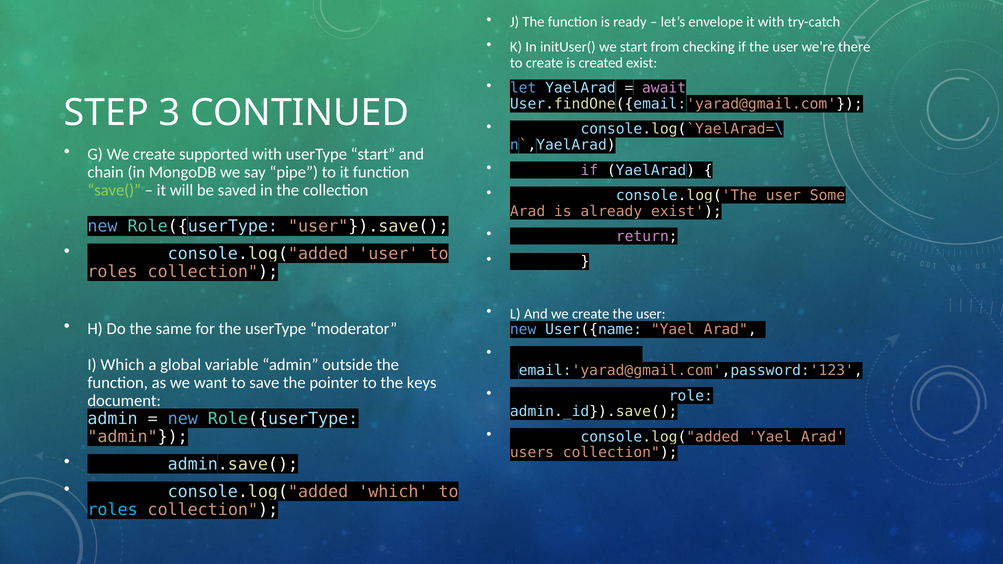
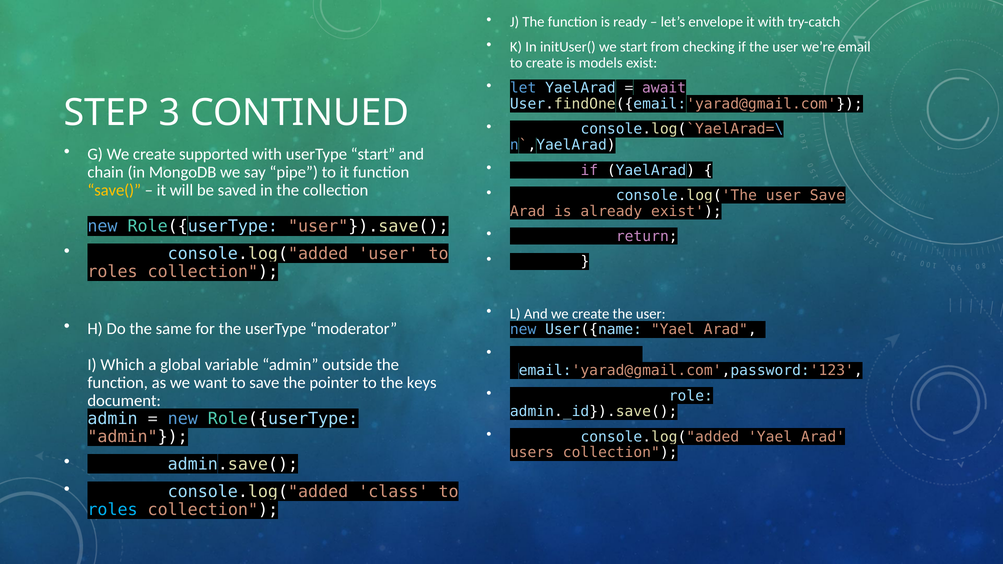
there: there -> email
created: created -> models
save( colour: light green -> yellow
user Some: Some -> Save
console.log("added which: which -> class
